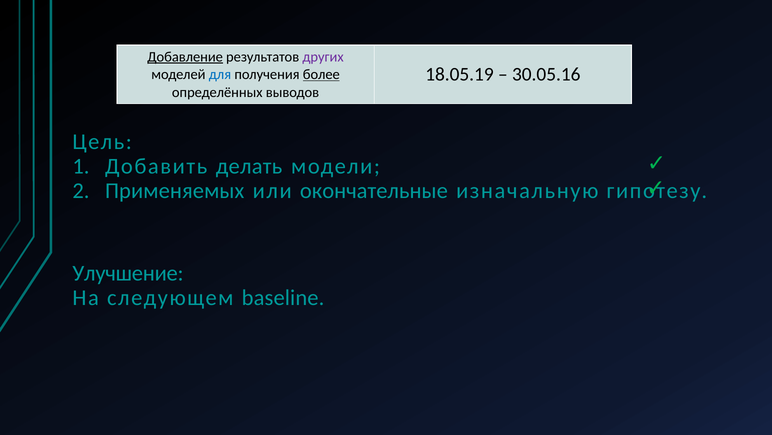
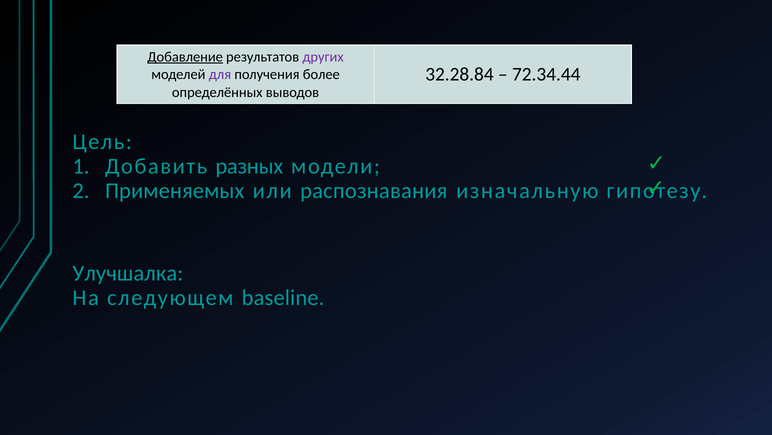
18.05.19: 18.05.19 -> 32.28.84
30.05.16: 30.05.16 -> 72.34.44
для colour: blue -> purple
более underline: present -> none
делать: делать -> разных
окончательные: окончательные -> распознавания
Улучшение: Улучшение -> Улучшалка
